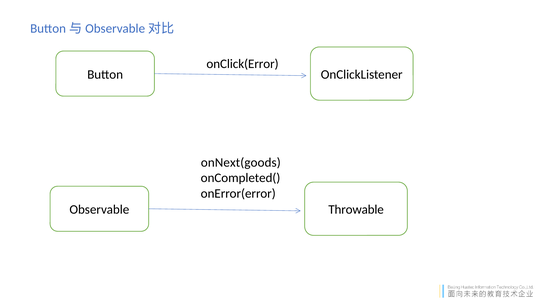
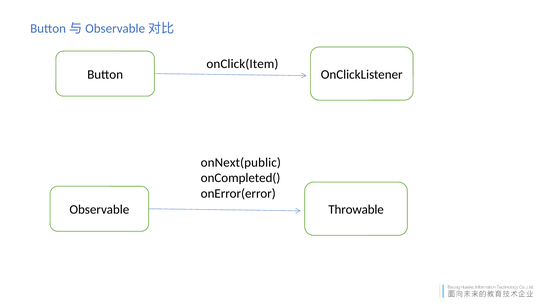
onClick(Error: onClick(Error -> onClick(Item
onNext(goods: onNext(goods -> onNext(public
